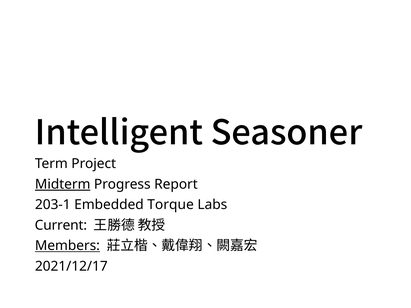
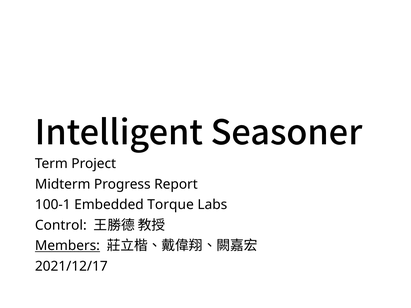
Midterm underline: present -> none
203-1: 203-1 -> 100-1
Current: Current -> Control
